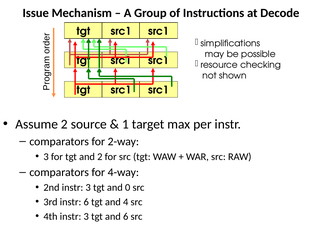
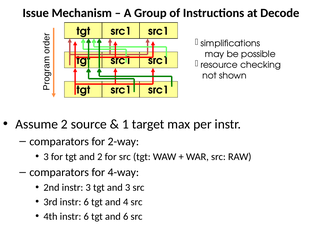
and 0: 0 -> 3
4th instr 3: 3 -> 6
